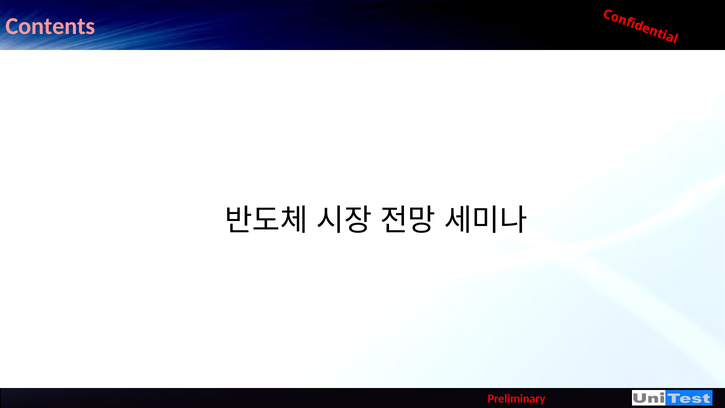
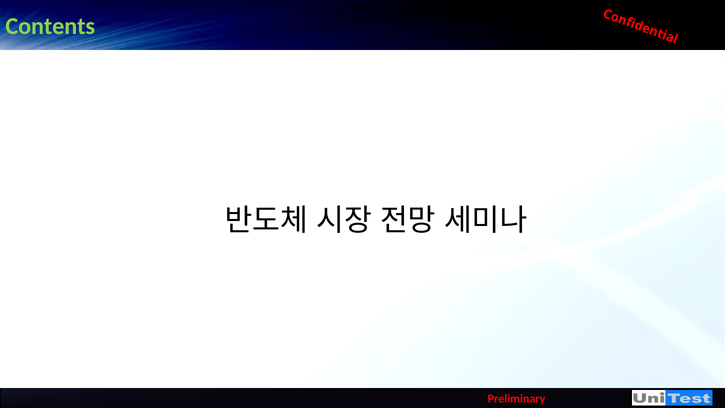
Contents colour: pink -> light green
